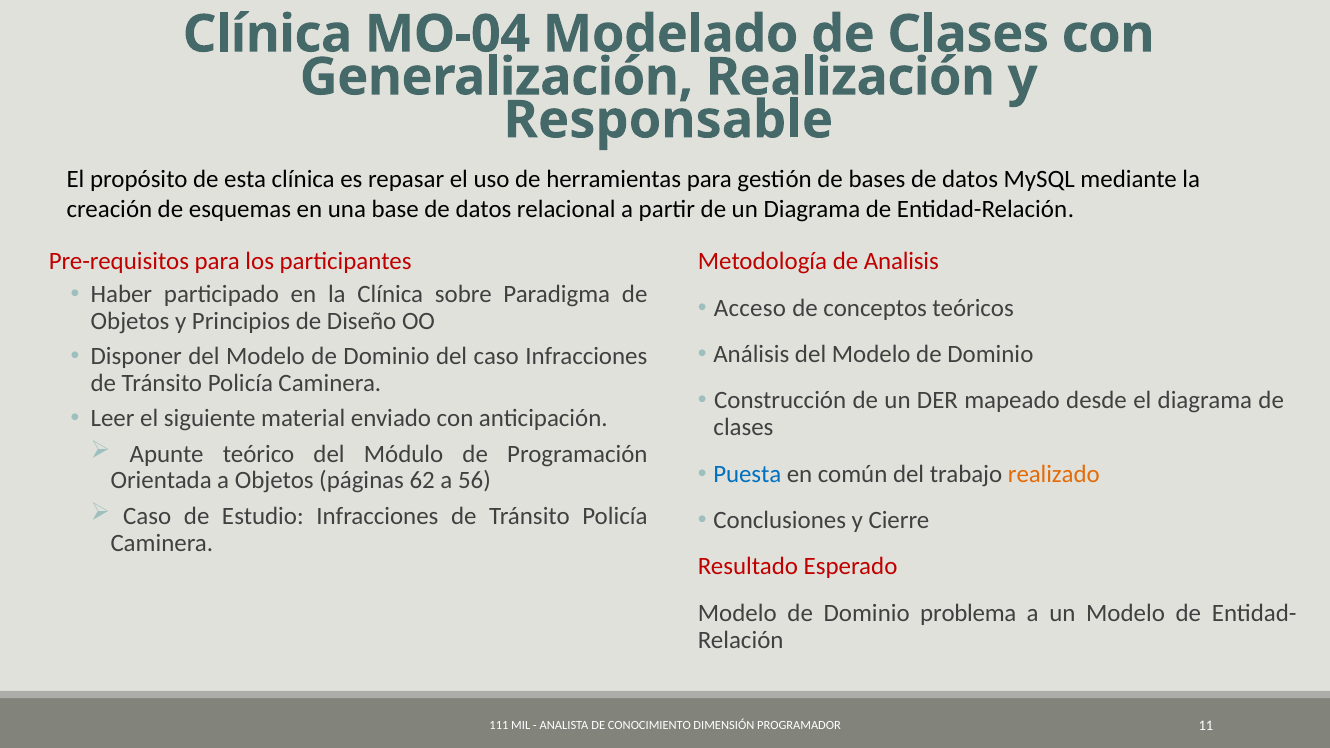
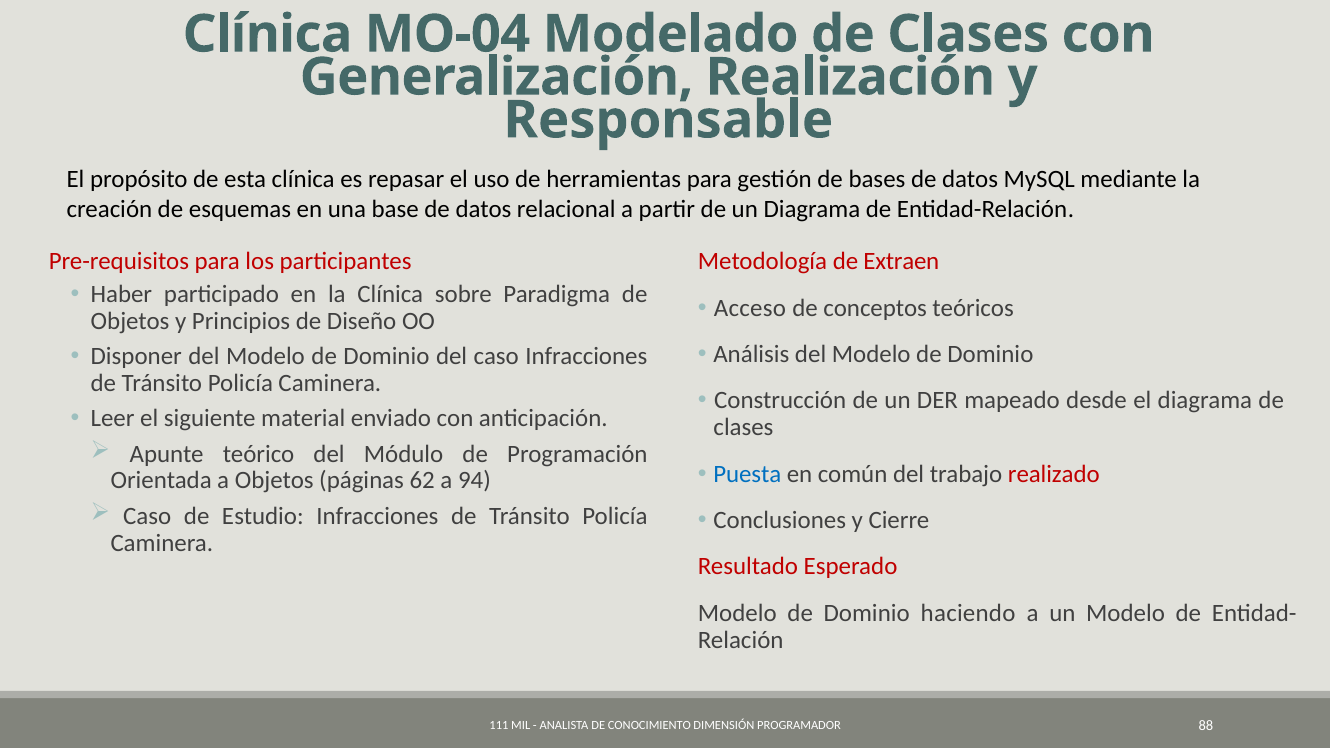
Analisis: Analisis -> Extraen
realizado colour: orange -> red
56: 56 -> 94
problema: problema -> haciendo
11: 11 -> 88
